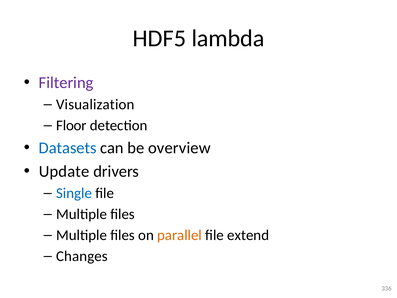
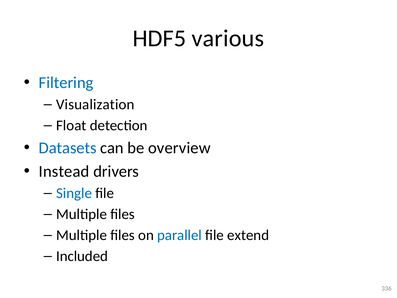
lambda: lambda -> various
Filtering colour: purple -> blue
Floor: Floor -> Float
Update: Update -> Instead
parallel colour: orange -> blue
Changes: Changes -> Included
